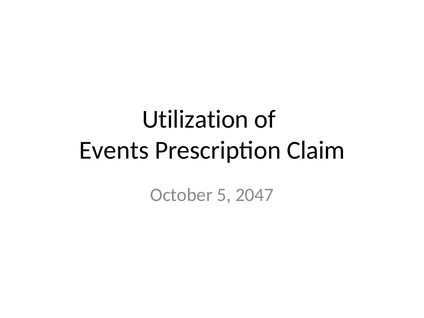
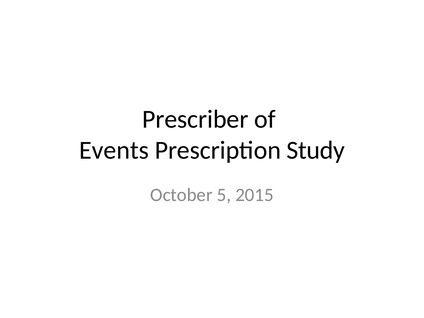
Utilization: Utilization -> Prescriber
Claim: Claim -> Study
2047: 2047 -> 2015
